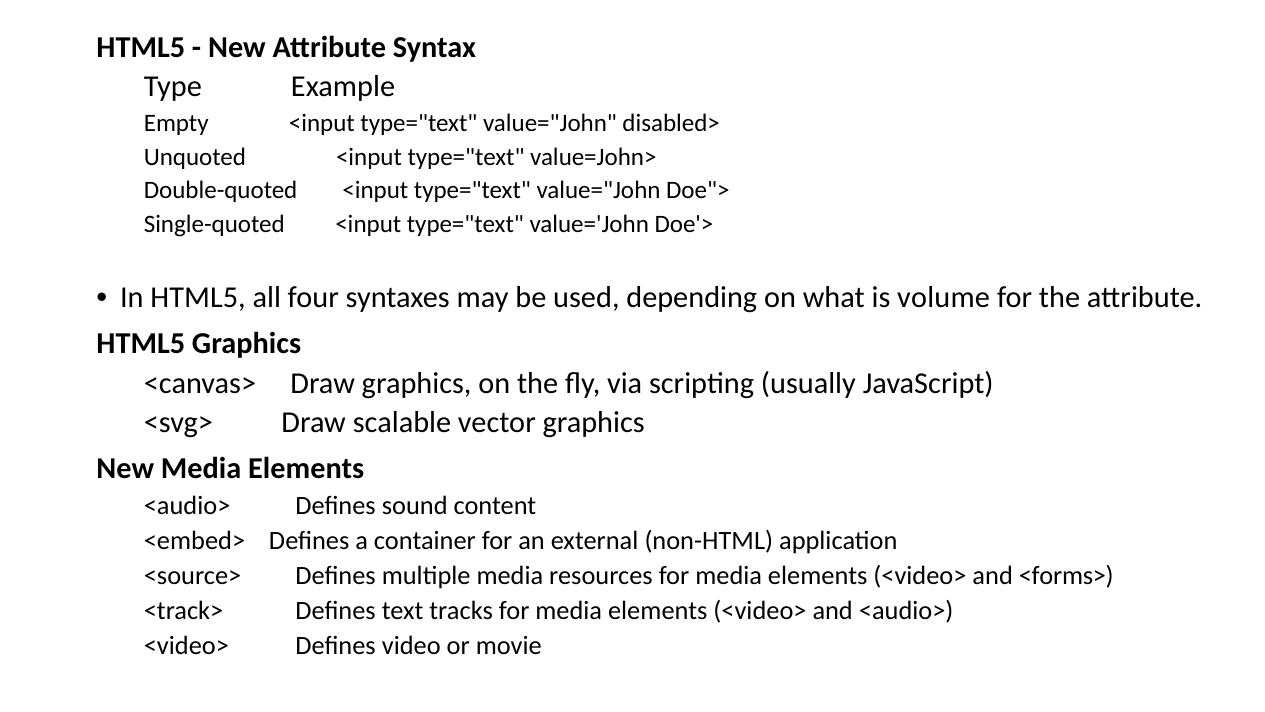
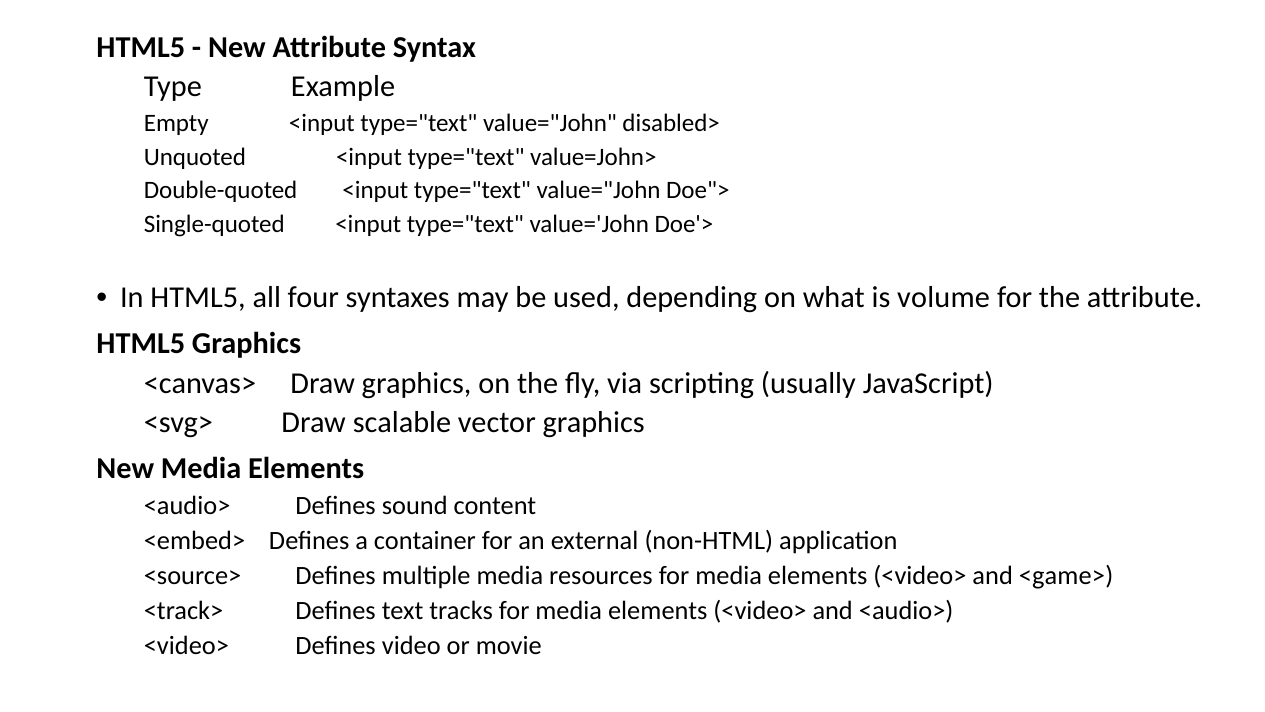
<forms>: <forms> -> <game>
